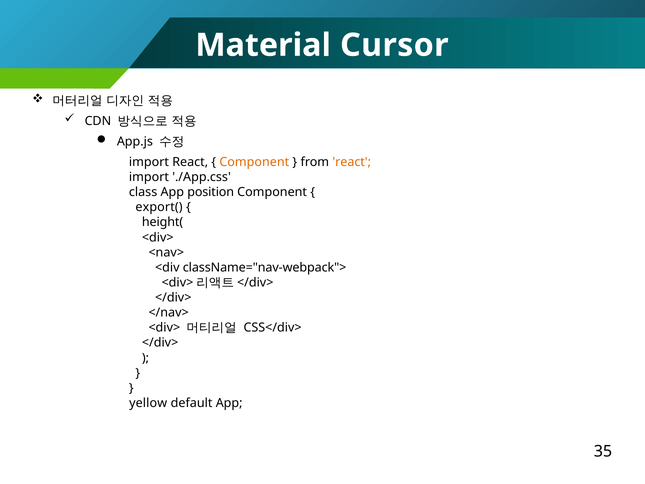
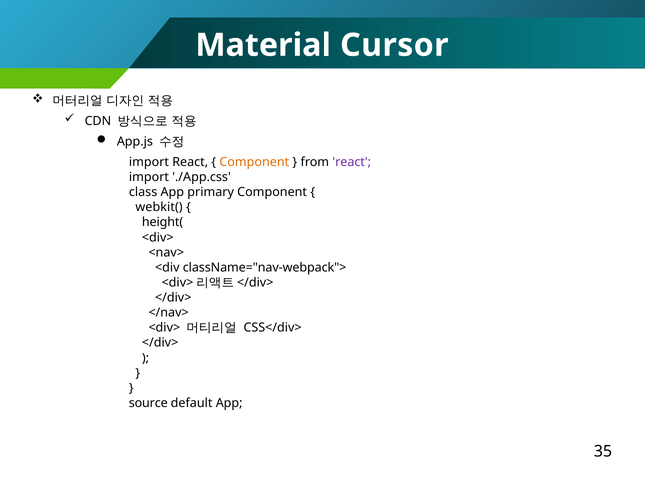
react at (352, 162) colour: orange -> purple
position: position -> primary
export(: export( -> webkit(
yellow: yellow -> source
